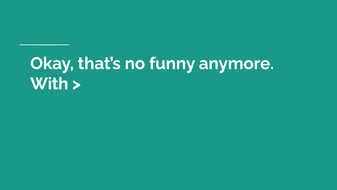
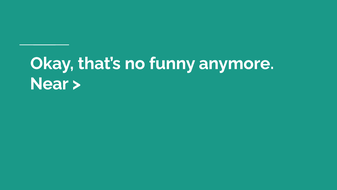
With: With -> Near
